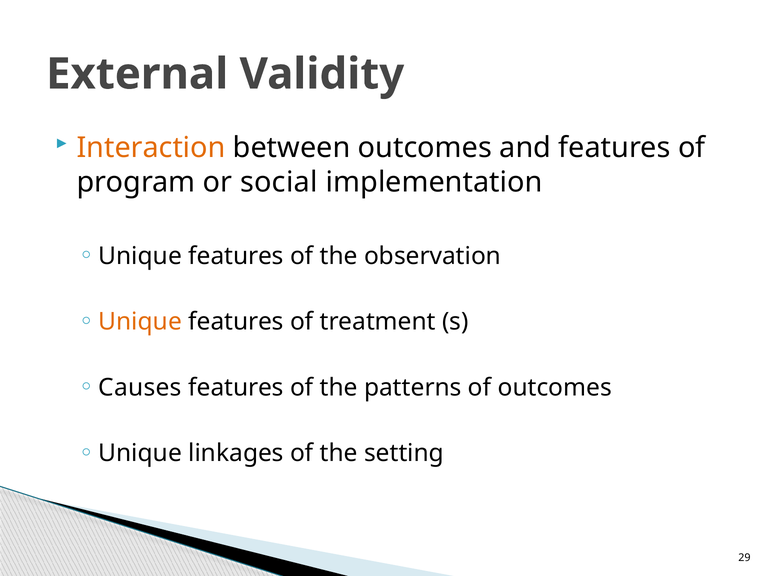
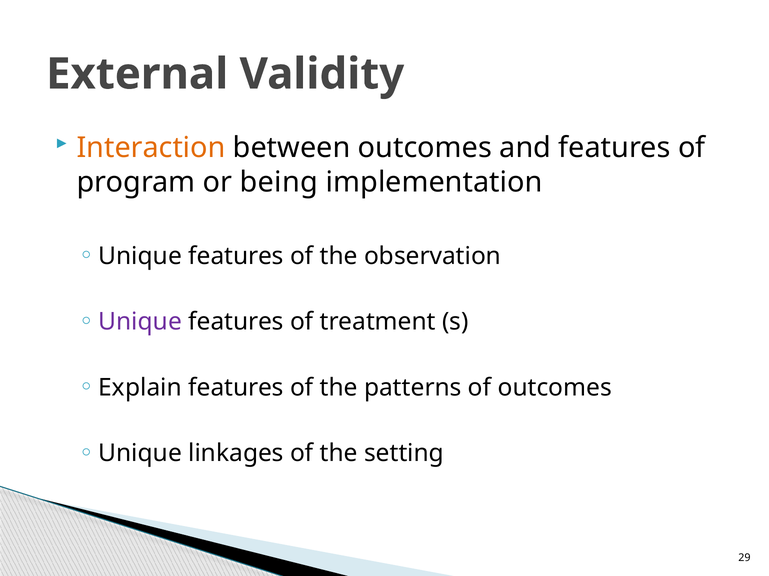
social: social -> being
Unique at (140, 322) colour: orange -> purple
Causes: Causes -> Explain
